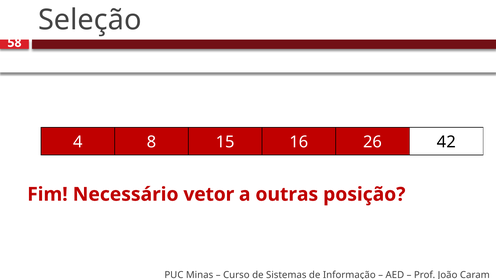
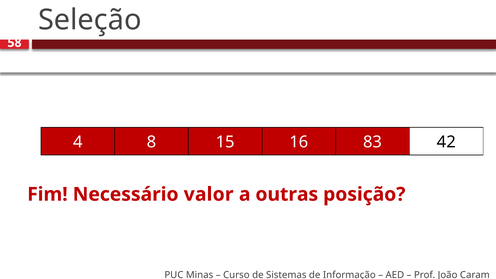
26: 26 -> 83
vetor: vetor -> valor
